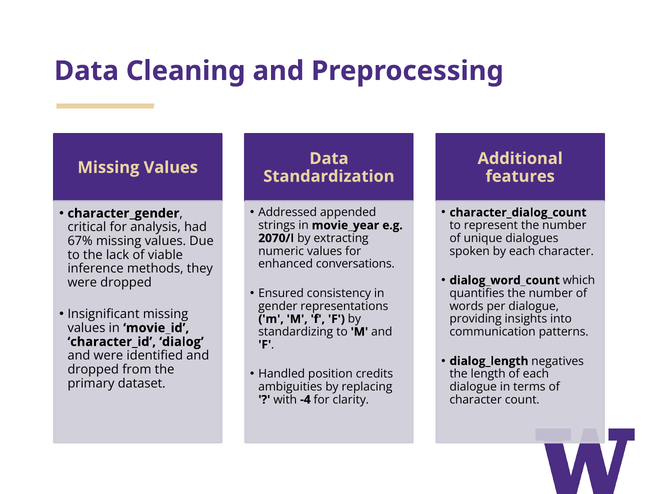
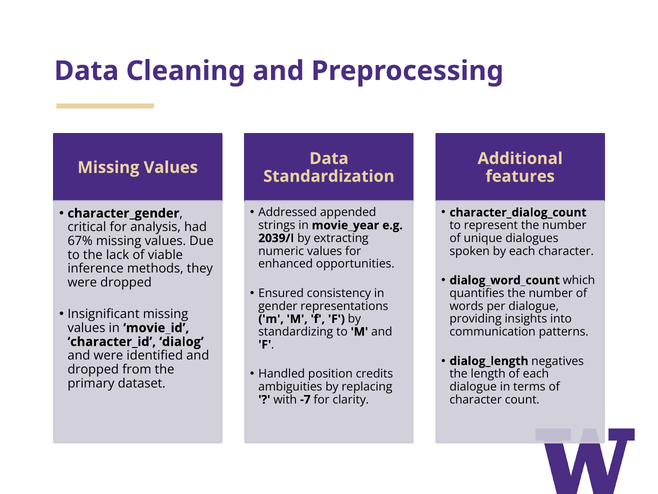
2070/I: 2070/I -> 2039/I
conversations: conversations -> opportunities
-4: -4 -> -7
